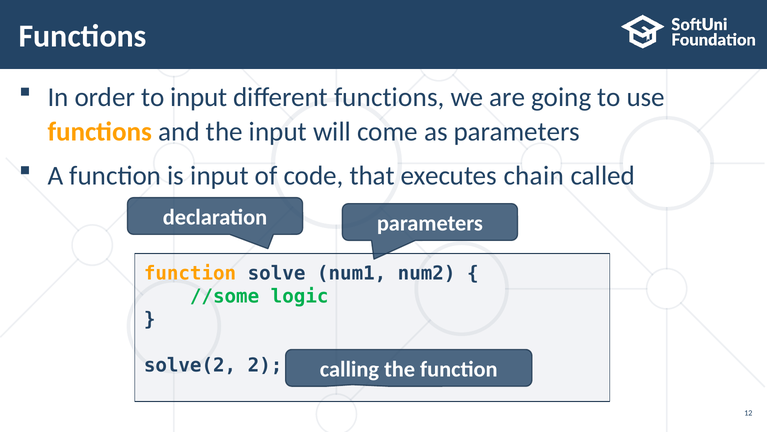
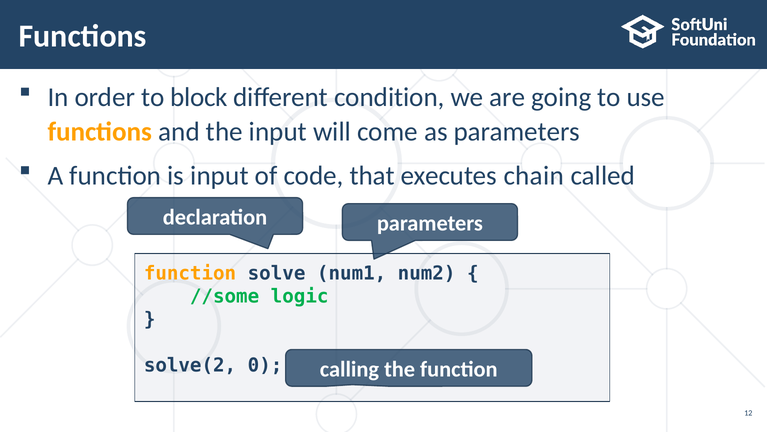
to input: input -> block
different functions: functions -> condition
2: 2 -> 0
